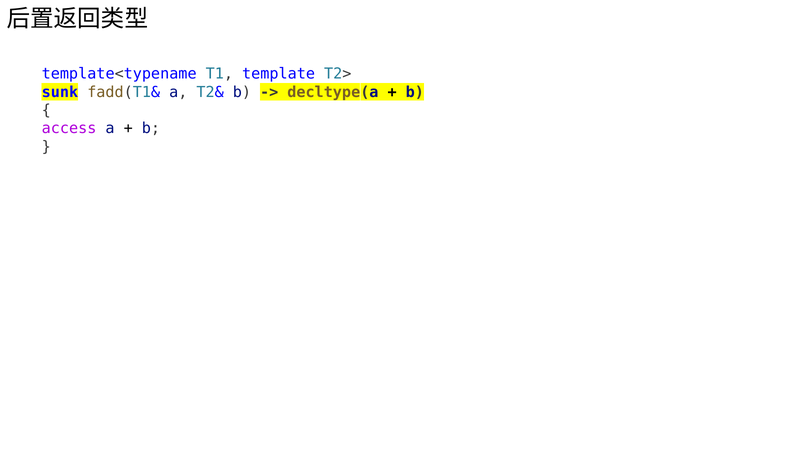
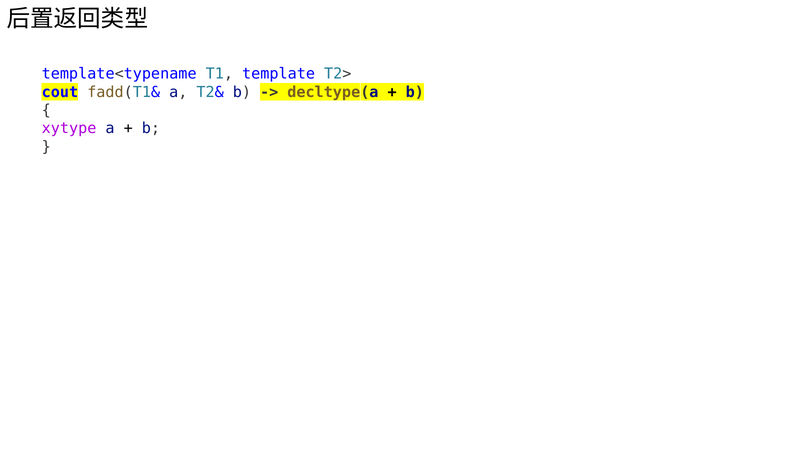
sunk: sunk -> cout
access: access -> xytype
